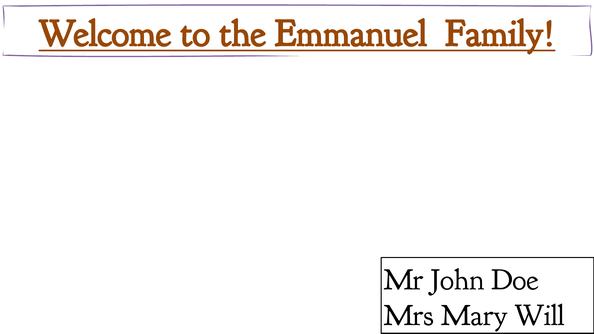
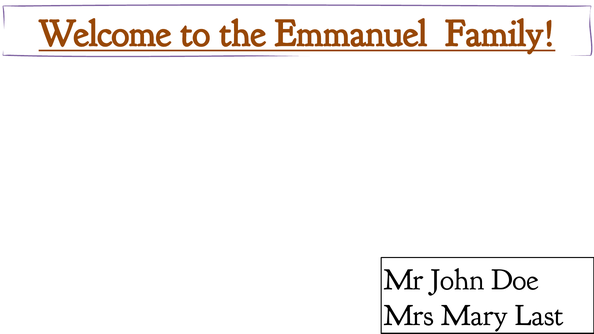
Will: Will -> Last
